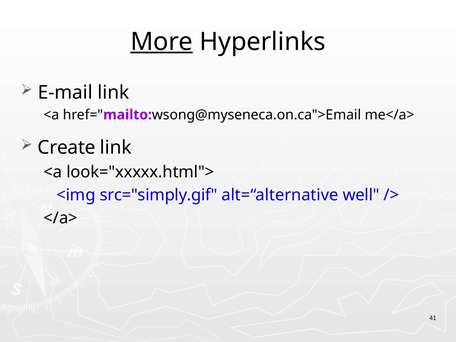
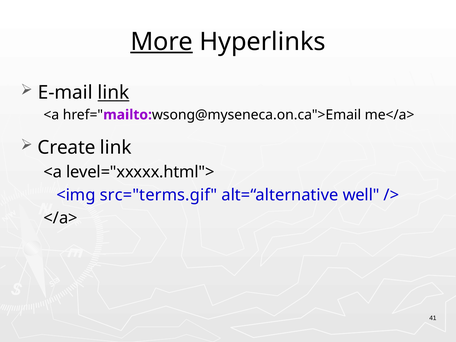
link at (113, 93) underline: none -> present
look="xxxxx.html">: look="xxxxx.html"> -> level="xxxxx.html">
src="simply.gif: src="simply.gif -> src="terms.gif
